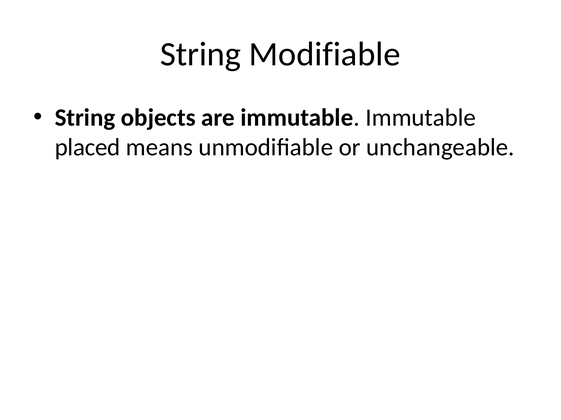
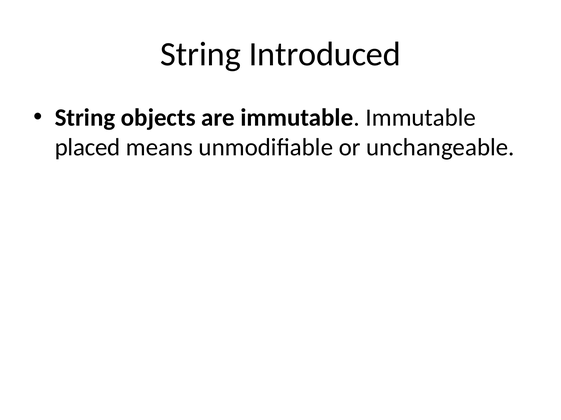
Modifiable: Modifiable -> Introduced
